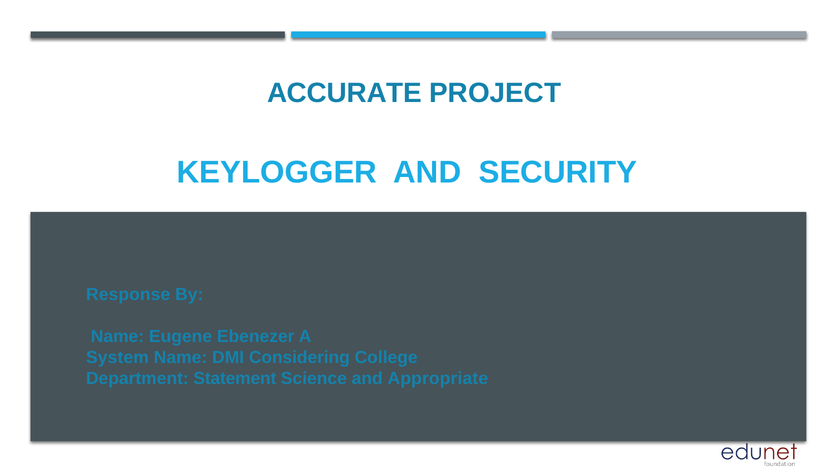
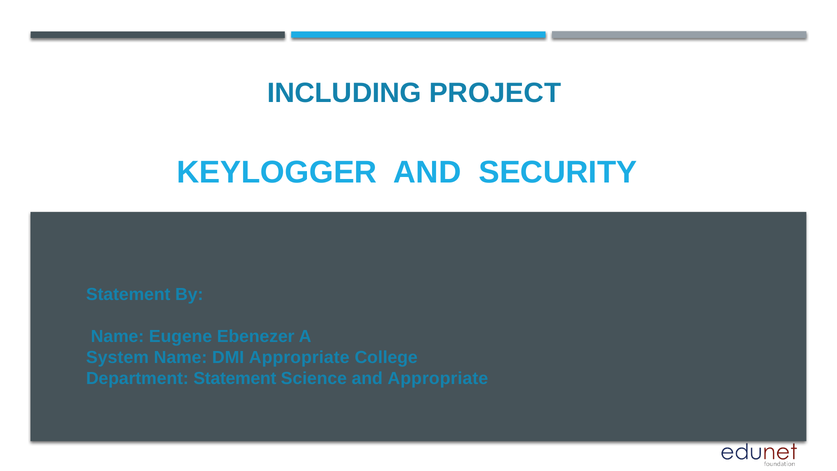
ACCURATE: ACCURATE -> INCLUDING
Response at (128, 294): Response -> Statement
DMI Considering: Considering -> Appropriate
